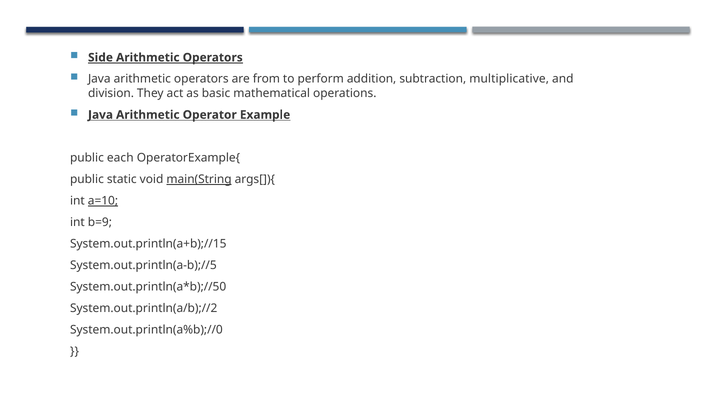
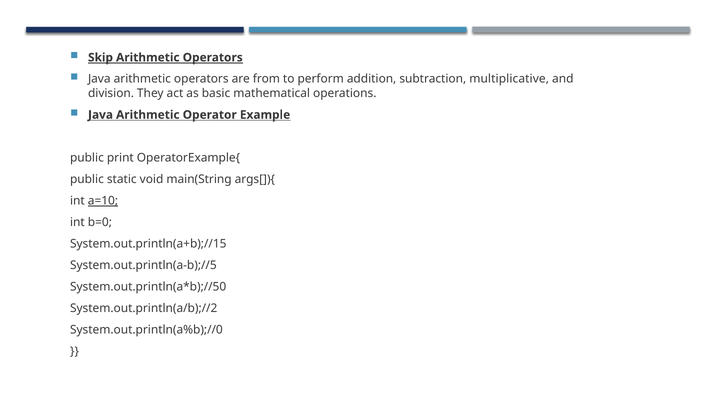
Side: Side -> Skip
each: each -> print
main(String underline: present -> none
b=9: b=9 -> b=0
